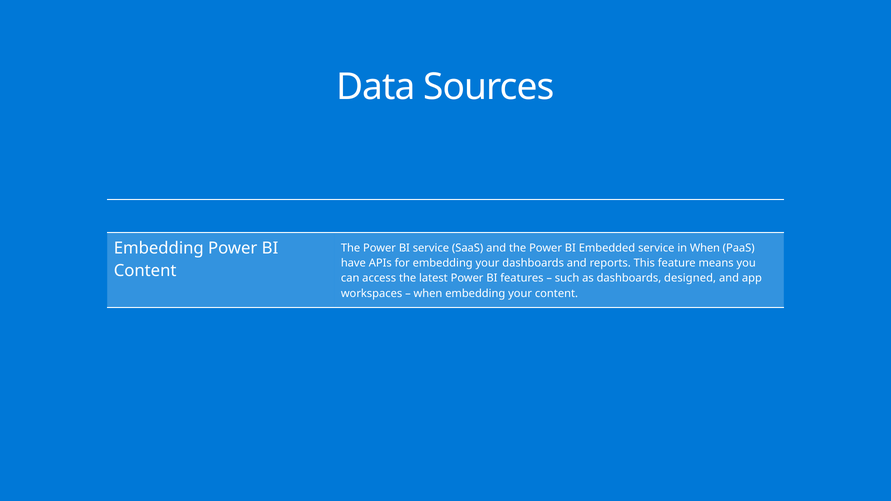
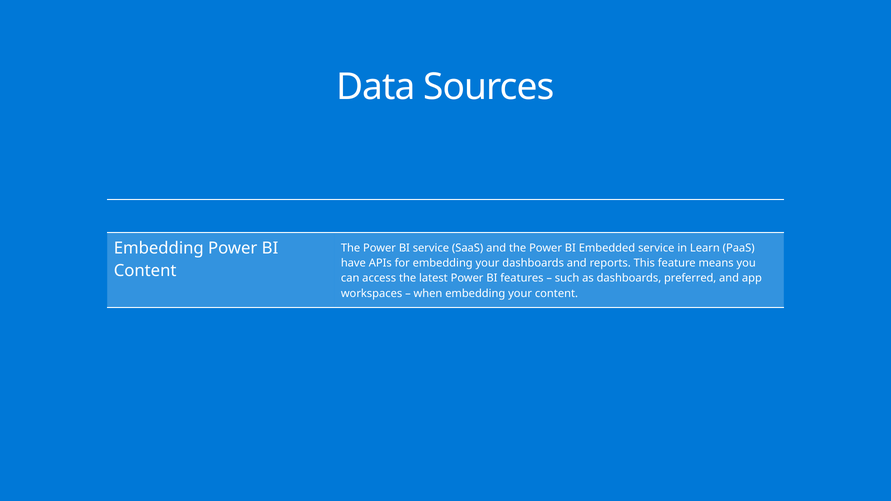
in When: When -> Learn
designed: designed -> preferred
